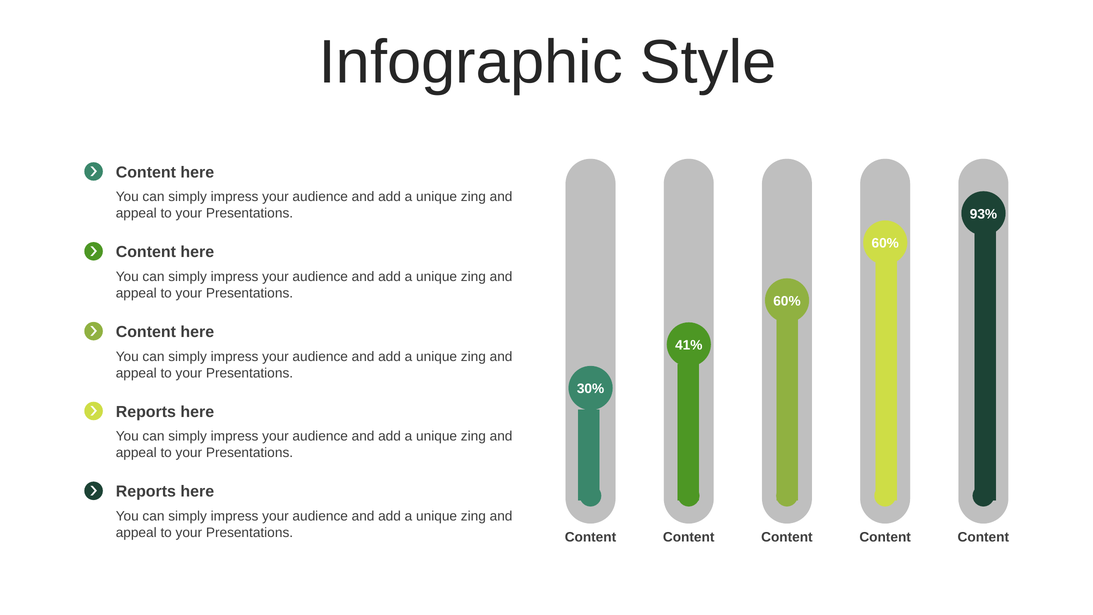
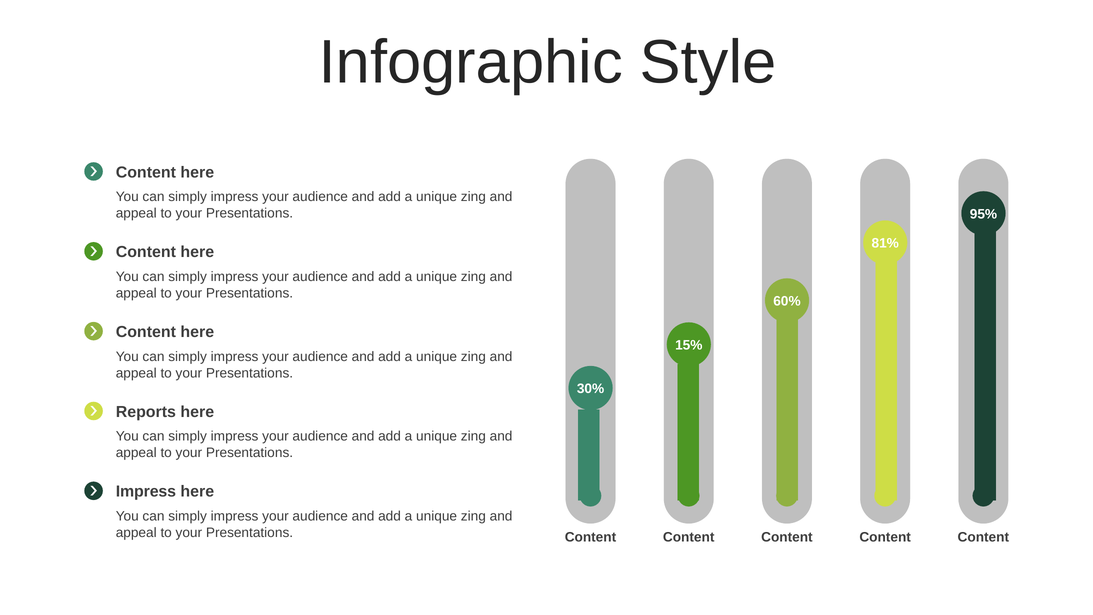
93%: 93% -> 95%
60% at (885, 243): 60% -> 81%
41%: 41% -> 15%
Reports at (146, 492): Reports -> Impress
